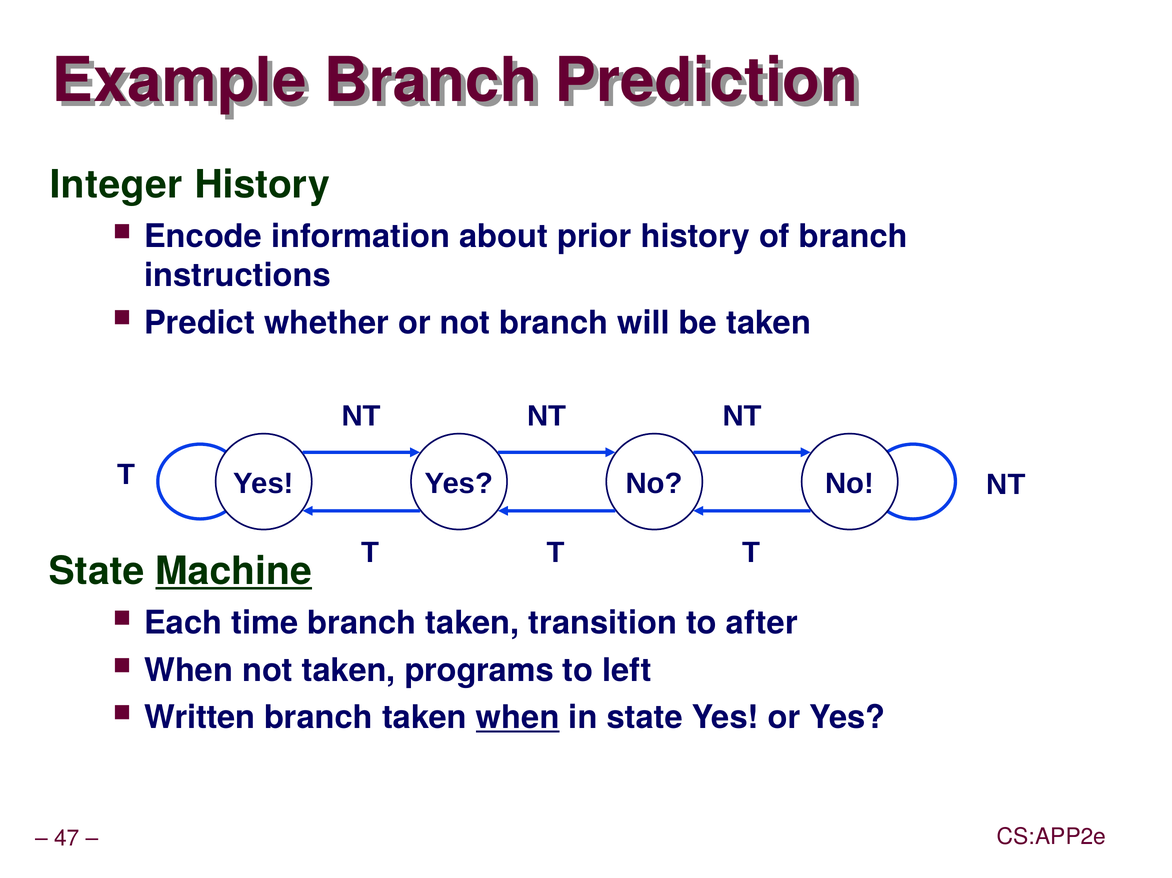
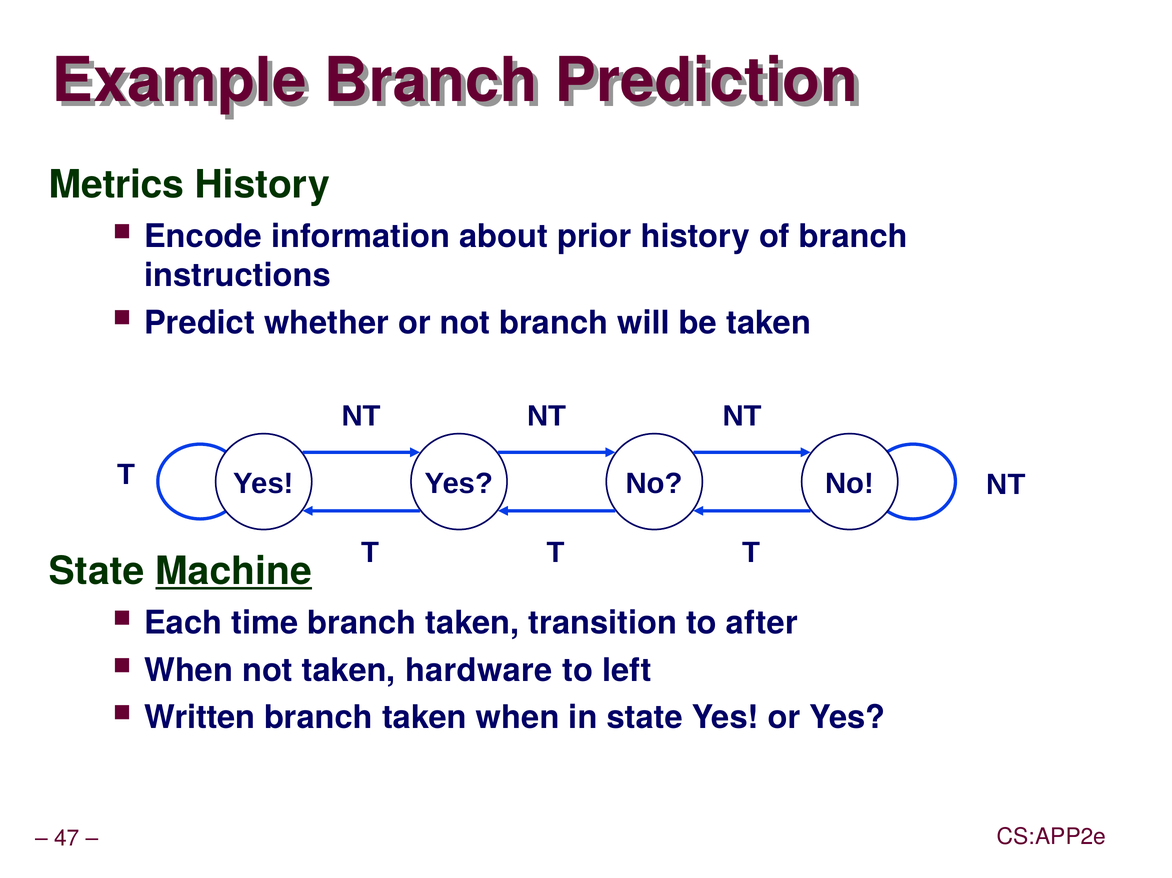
Integer: Integer -> Metrics
programs: programs -> hardware
when at (518, 718) underline: present -> none
